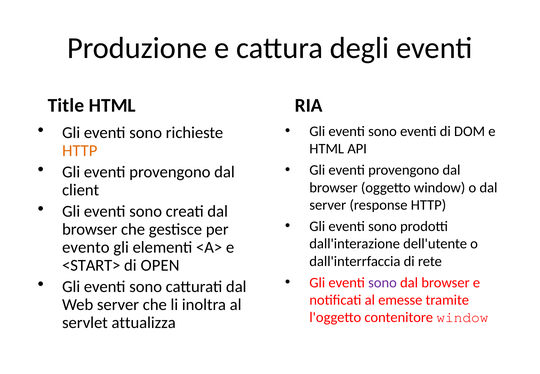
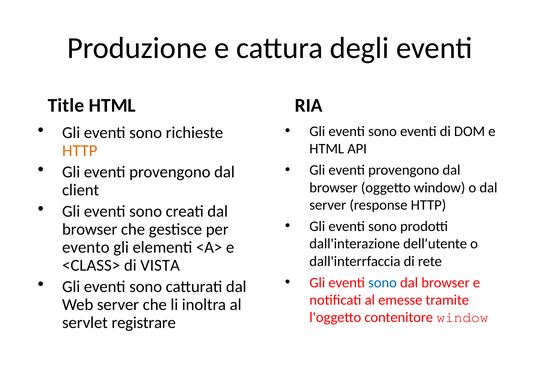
<START>: <START> -> <CLASS>
OPEN: OPEN -> VISTA
sono at (382, 282) colour: purple -> blue
attualizza: attualizza -> registrare
